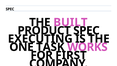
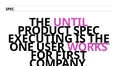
BUILT: BUILT -> UNTIL
THE at (99, 39) underline: none -> present
TASK: TASK -> USER
